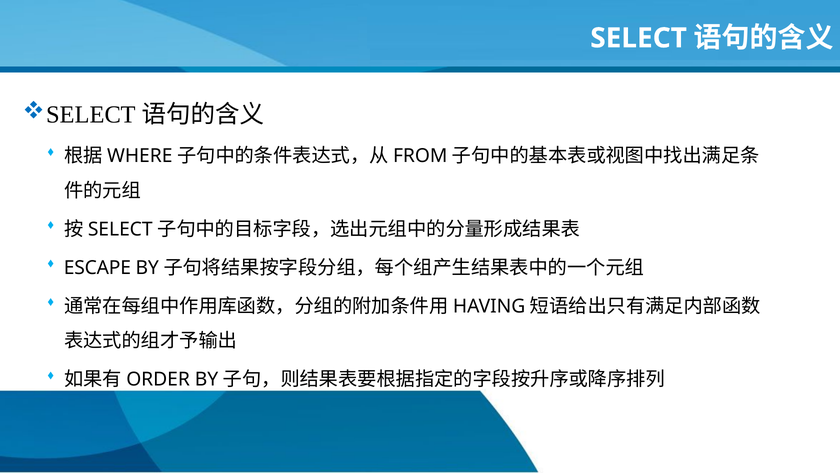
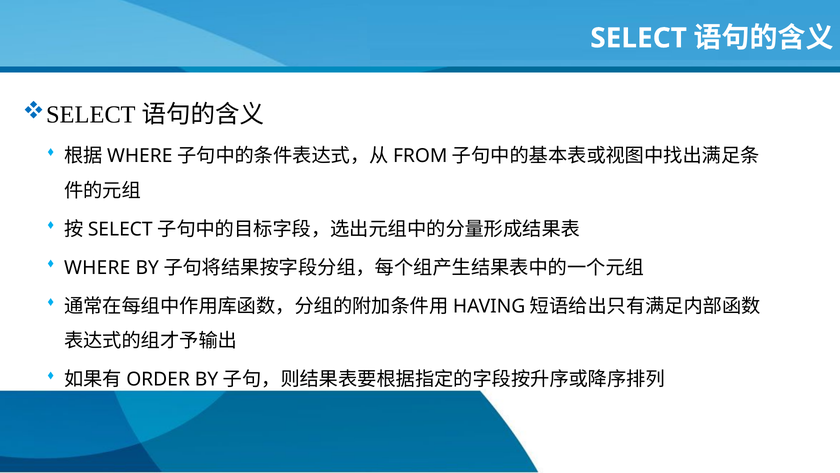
ESCAPE at (97, 267): ESCAPE -> WHERE
